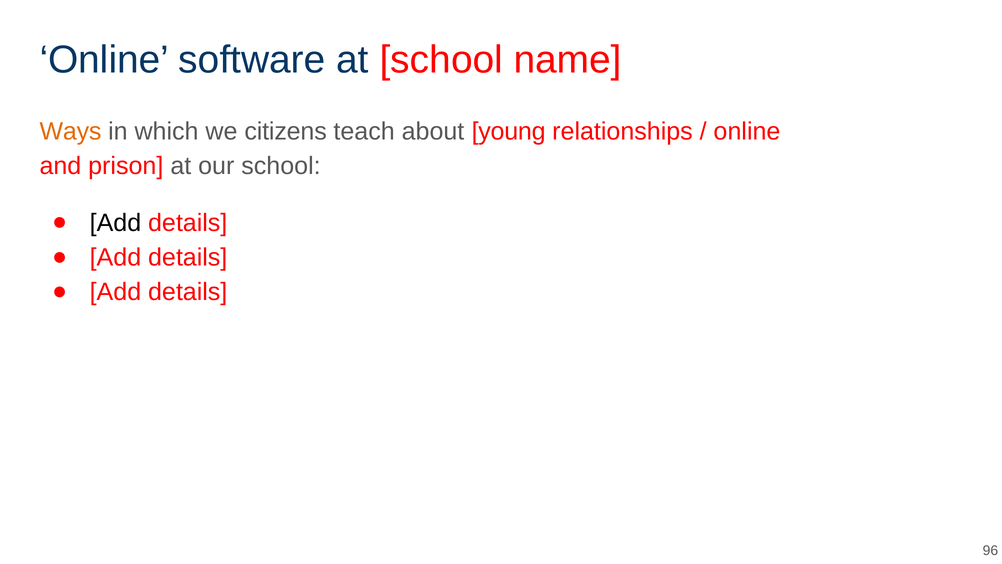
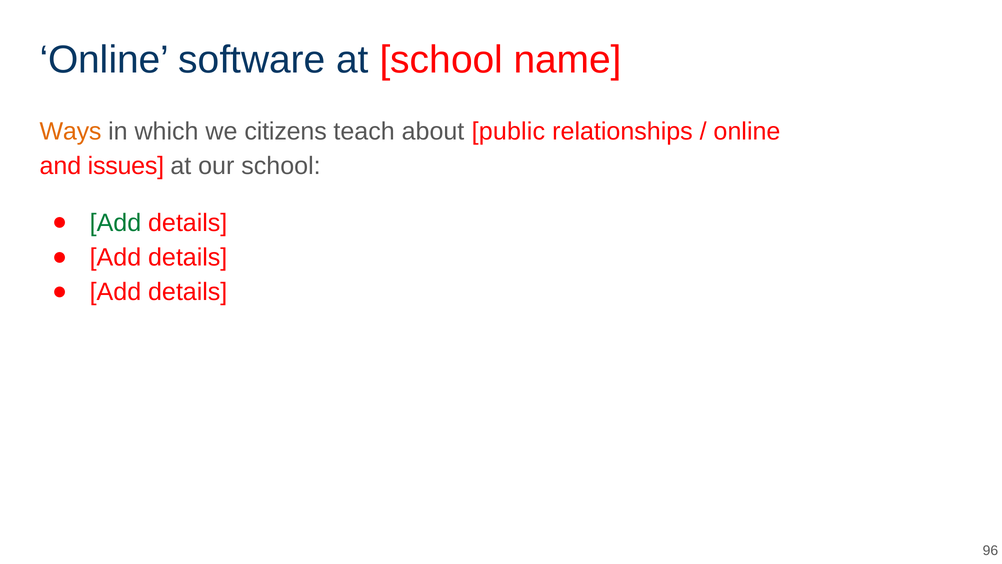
young: young -> public
prison: prison -> issues
Add at (115, 223) colour: black -> green
